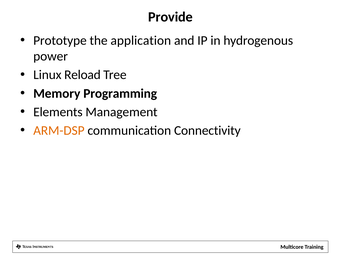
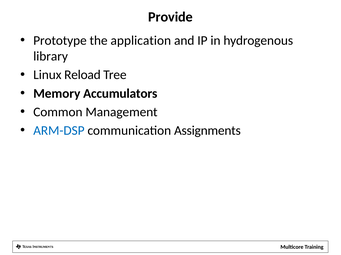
power: power -> library
Programming: Programming -> Accumulators
Elements: Elements -> Common
ARM-DSP colour: orange -> blue
Connectivity: Connectivity -> Assignments
